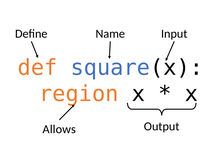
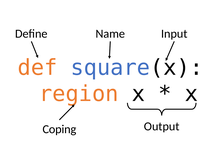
Allows: Allows -> Coping
